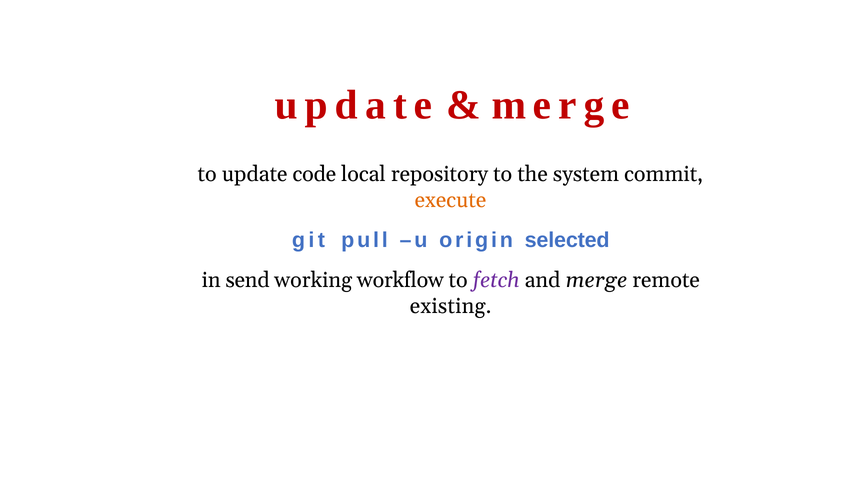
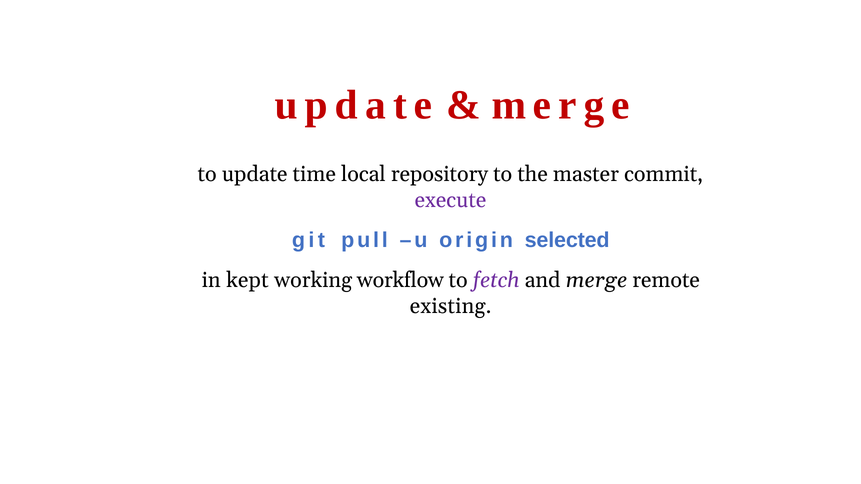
code: code -> time
system: system -> master
execute colour: orange -> purple
send: send -> kept
